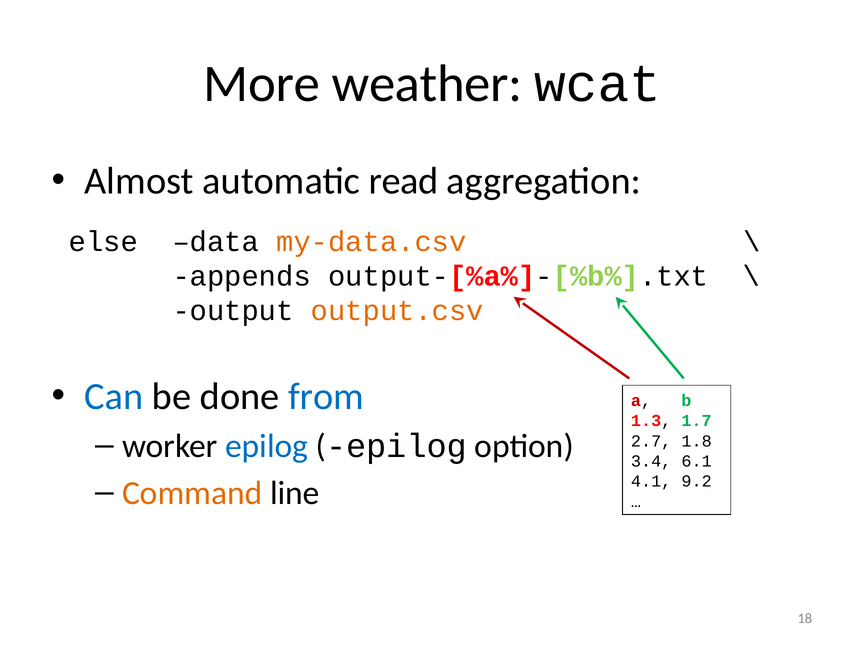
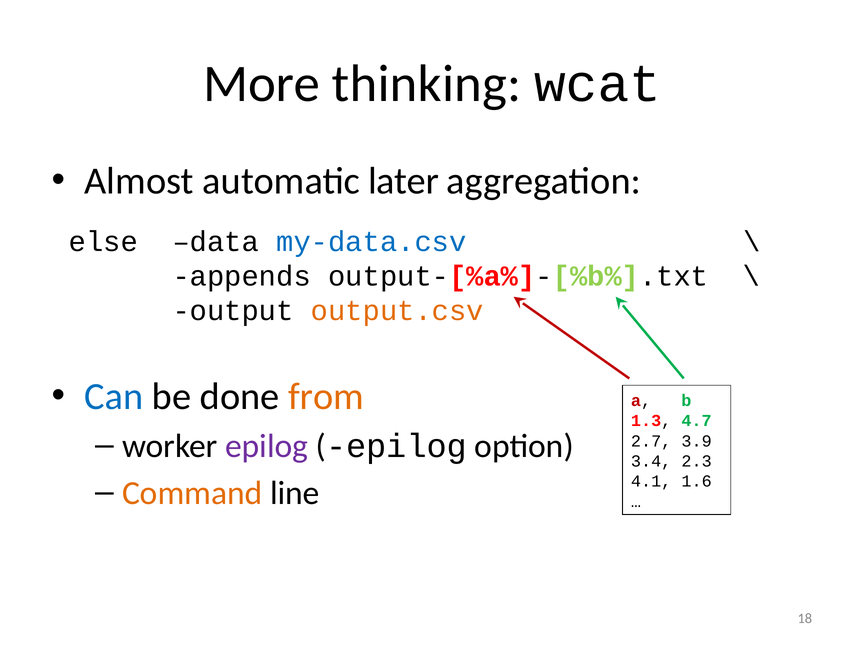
weather: weather -> thinking
read: read -> later
my-data.csv colour: orange -> blue
from colour: blue -> orange
1.7: 1.7 -> 4.7
epilog at (267, 446) colour: blue -> purple
1.8: 1.8 -> 3.9
6.1: 6.1 -> 2.3
9.2: 9.2 -> 1.6
